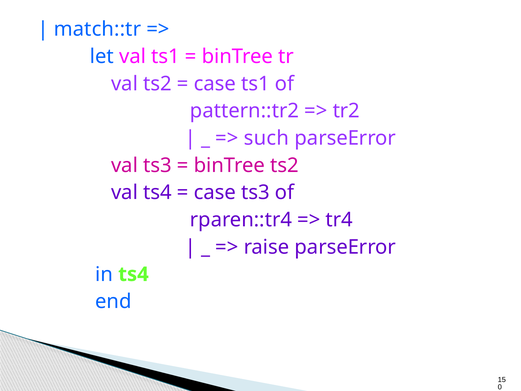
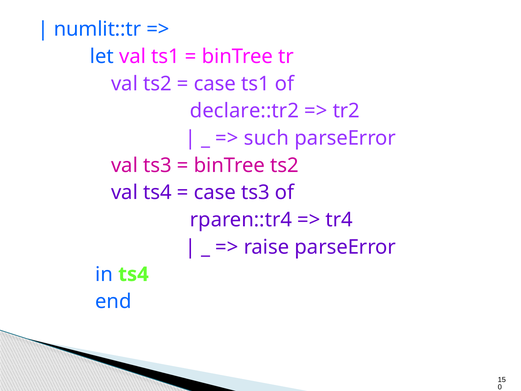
match::tr: match::tr -> numlit::tr
pattern::tr2: pattern::tr2 -> declare::tr2
